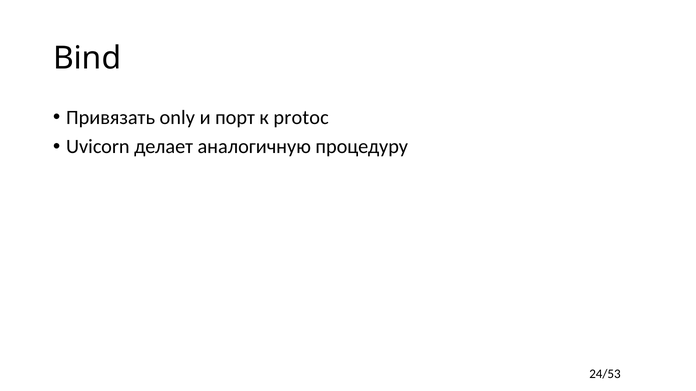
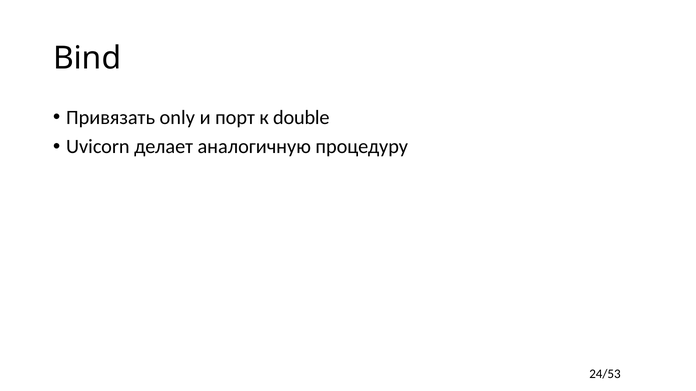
protoc: protoc -> double
